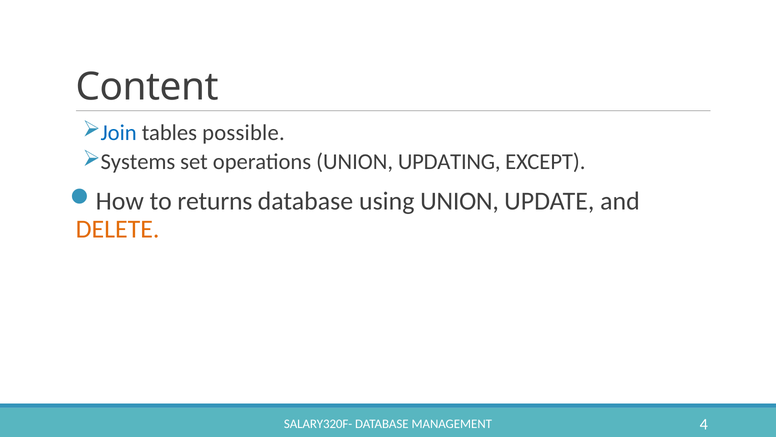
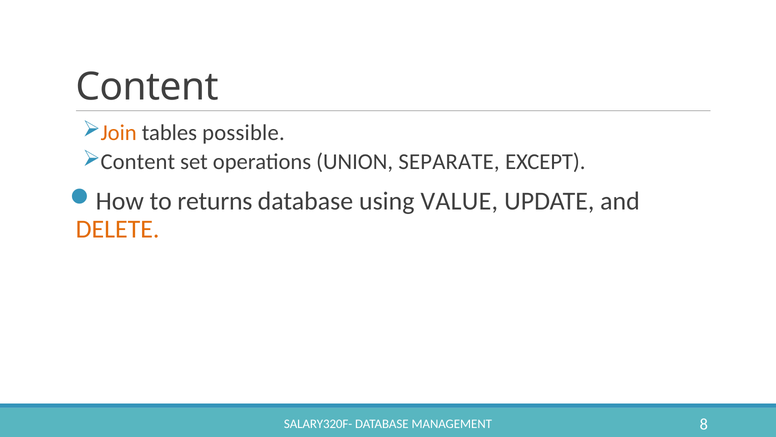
Join colour: blue -> orange
Systems at (138, 162): Systems -> Content
UPDATING: UPDATING -> SEPARATE
using UNION: UNION -> VALUE
4: 4 -> 8
